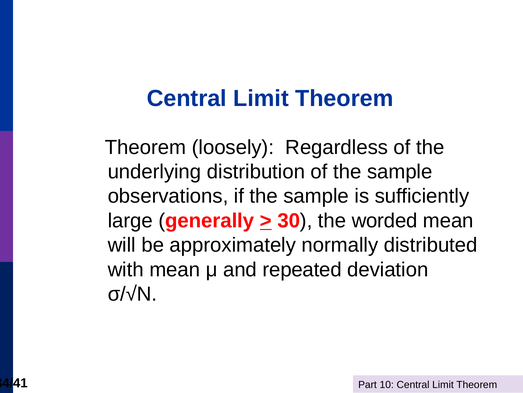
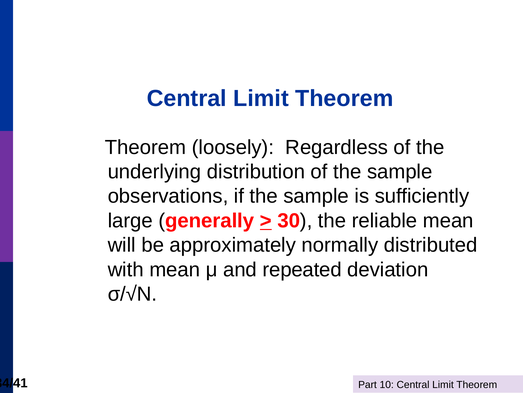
worded: worded -> reliable
